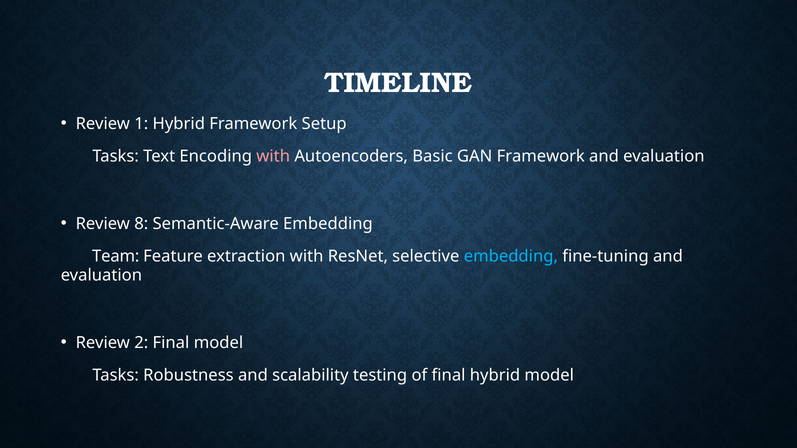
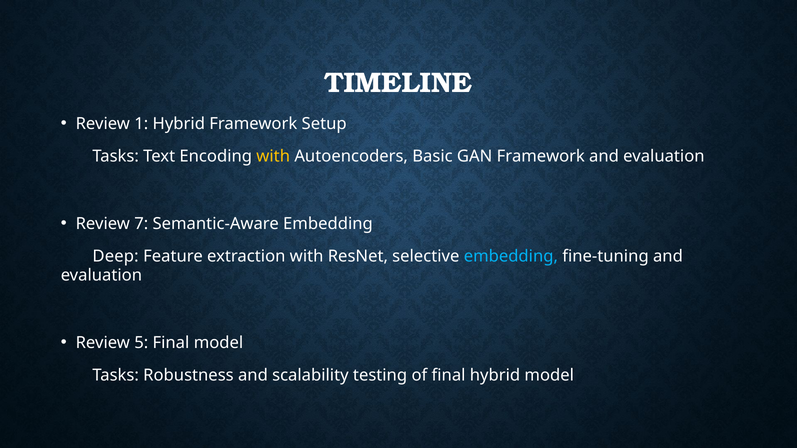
with at (273, 156) colour: pink -> yellow
8: 8 -> 7
Team: Team -> Deep
2: 2 -> 5
